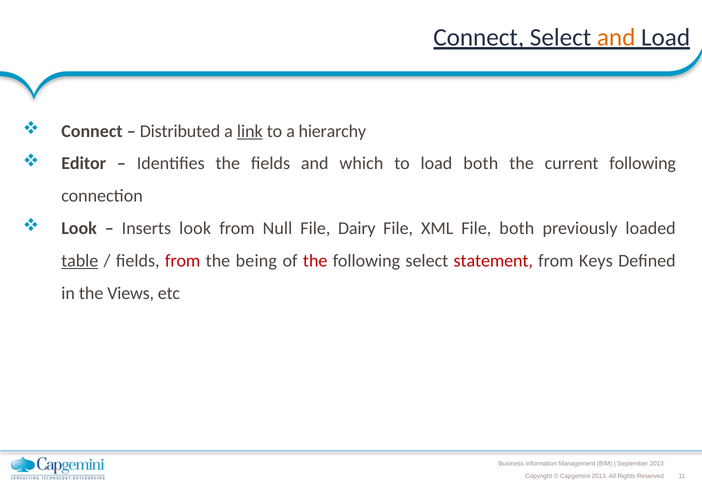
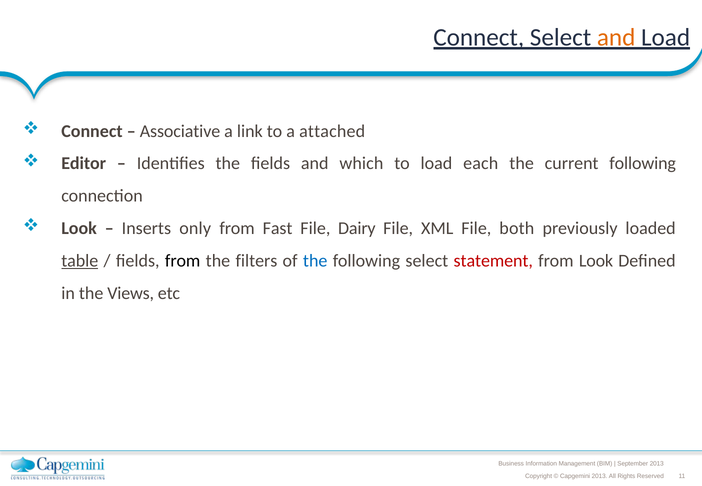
Distributed: Distributed -> Associative
link underline: present -> none
hierarchy: hierarchy -> attached
load both: both -> each
Inserts look: look -> only
Null: Null -> Fast
from at (183, 261) colour: red -> black
being: being -> filters
the at (315, 261) colour: red -> blue
from Keys: Keys -> Look
